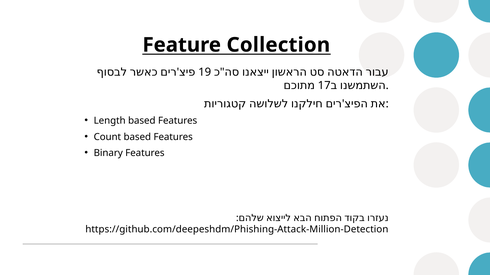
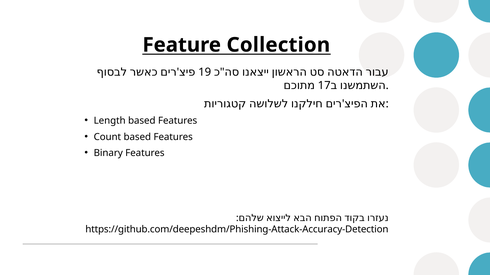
https://github.com/deepeshdm/Phishing-Attack-Million-Detection: https://github.com/deepeshdm/Phishing-Attack-Million-Detection -> https://github.com/deepeshdm/Phishing-Attack-Accuracy-Detection
